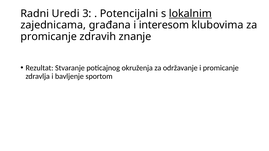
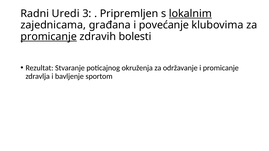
Potencijalni: Potencijalni -> Pripremljen
interesom: interesom -> povećanje
promicanje at (49, 37) underline: none -> present
znanje: znanje -> bolesti
